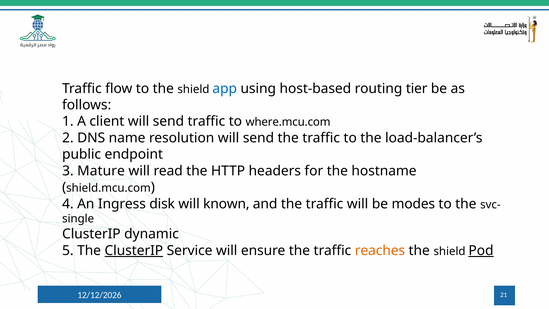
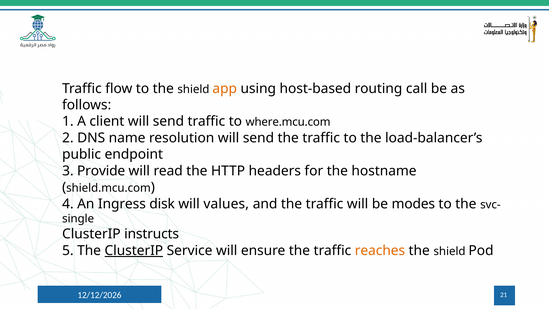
app colour: blue -> orange
tier: tier -> call
Mature: Mature -> Provide
known: known -> values
dynamic: dynamic -> instructs
Pod underline: present -> none
